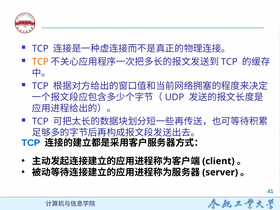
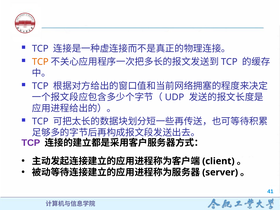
TCP at (31, 143) colour: blue -> purple
